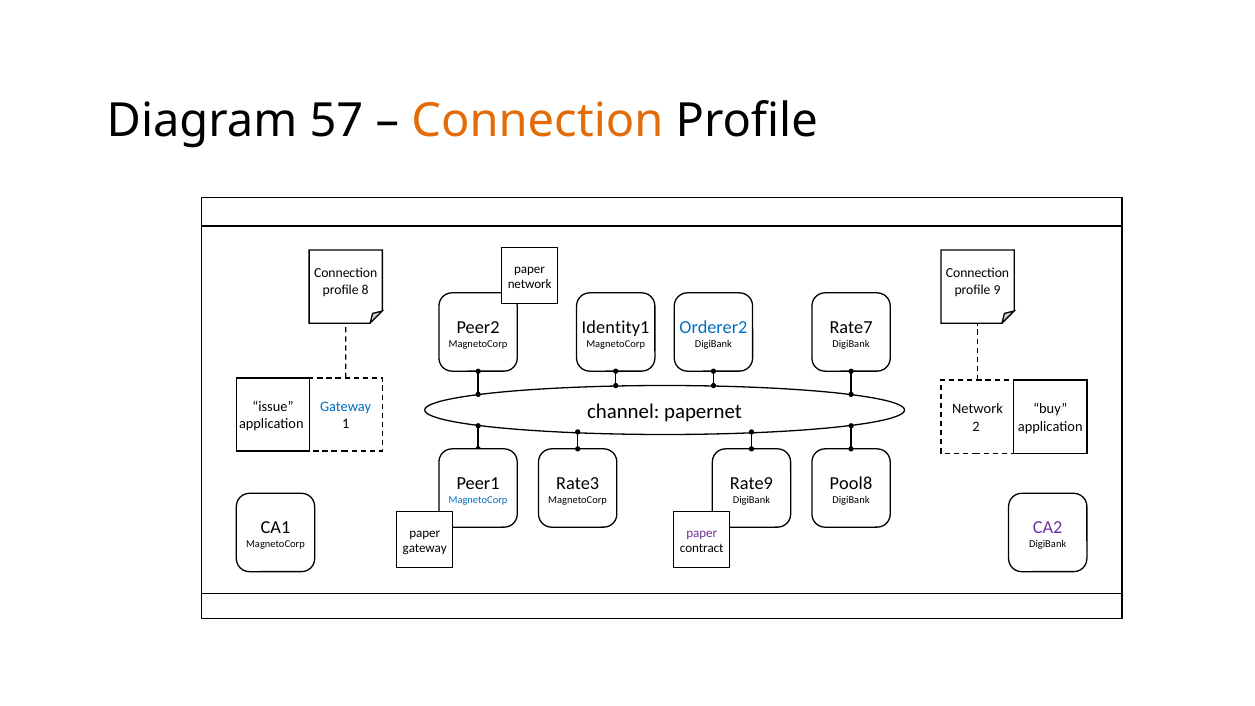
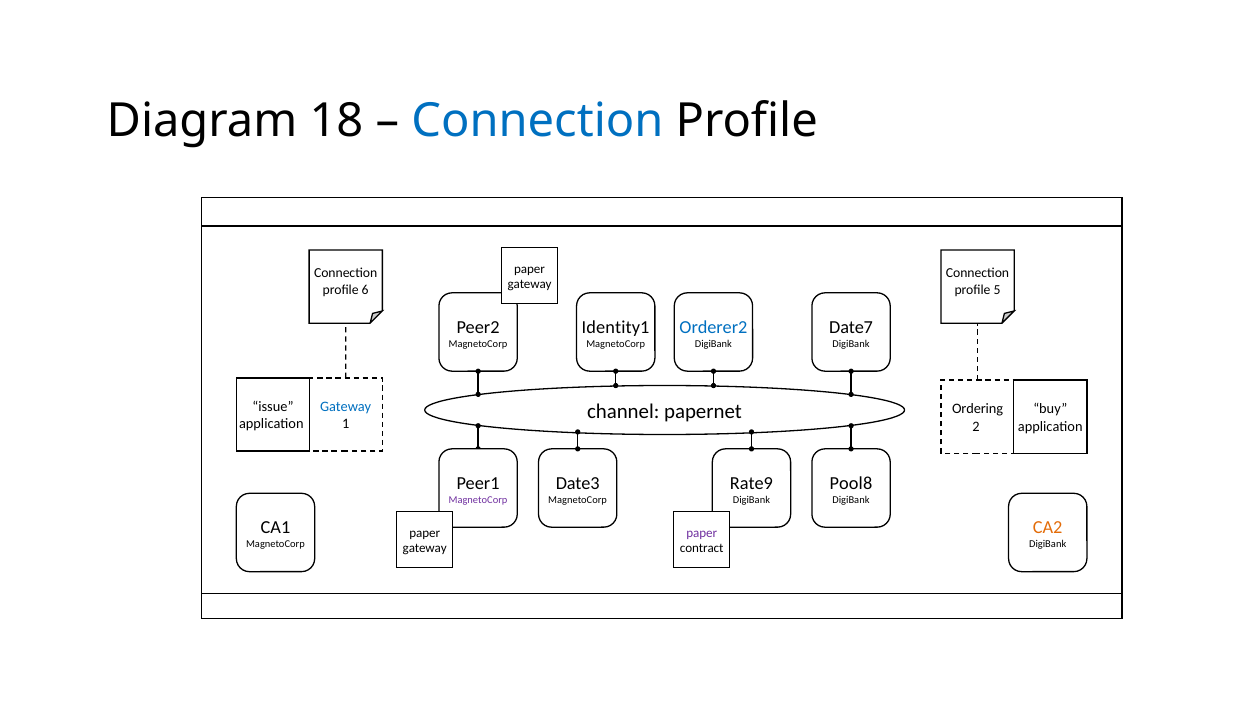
57: 57 -> 18
Connection at (537, 121) colour: orange -> blue
network at (530, 284): network -> gateway
8: 8 -> 6
9: 9 -> 5
Rate7: Rate7 -> Date7
Network at (977, 409): Network -> Ordering
Rate3: Rate3 -> Date3
MagnetoCorp at (478, 500) colour: blue -> purple
CA2 colour: purple -> orange
